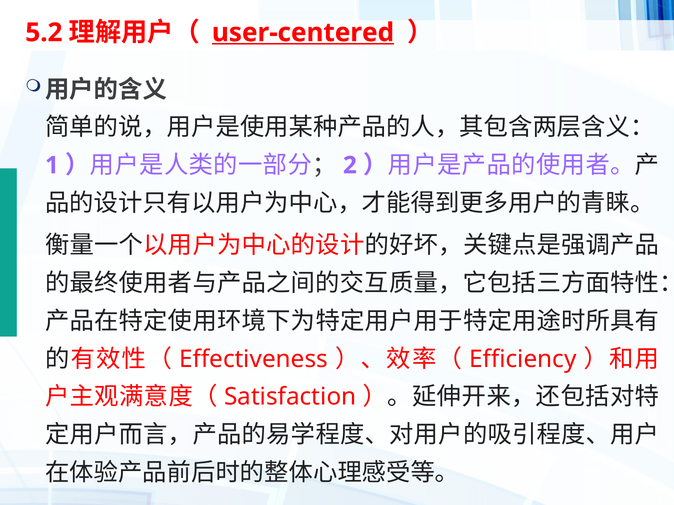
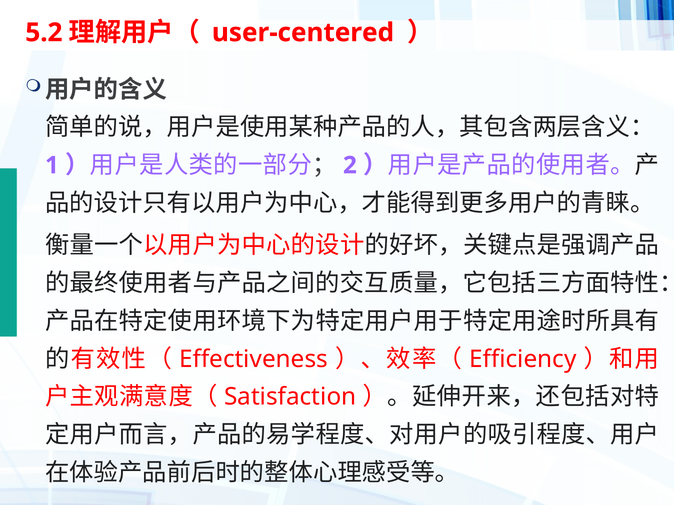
user-centered underline: present -> none
